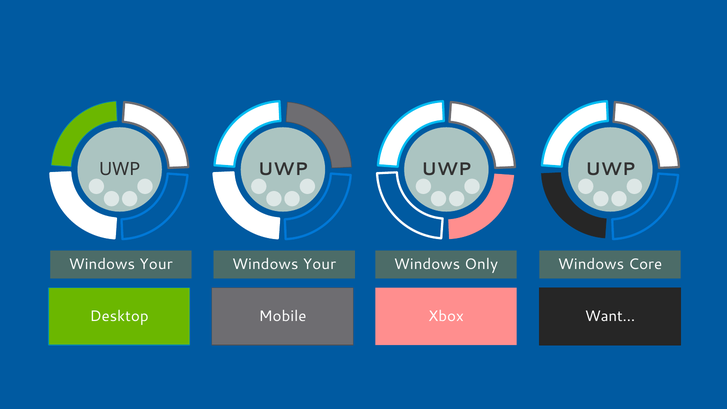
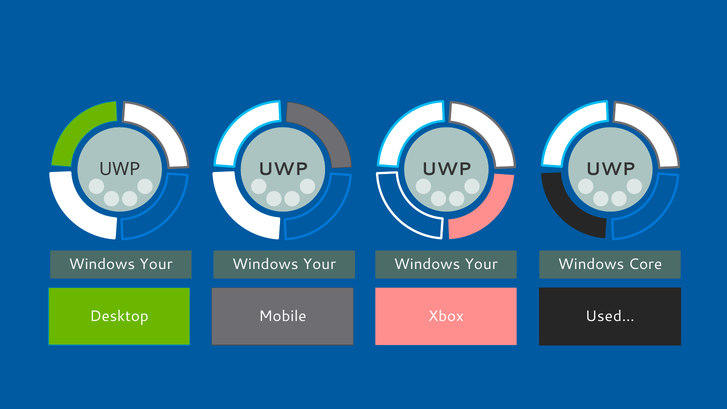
Only at (481, 264): Only -> Your
Want…: Want… -> Used…
